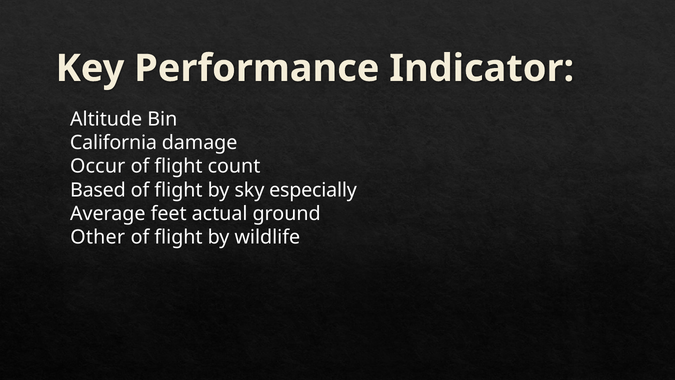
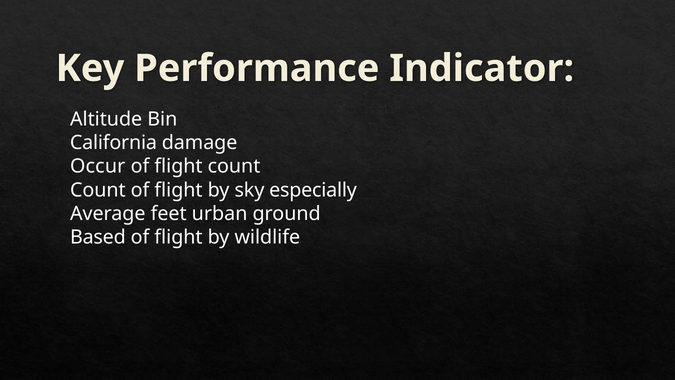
Based at (98, 190): Based -> Count
actual: actual -> urban
Other: Other -> Based
